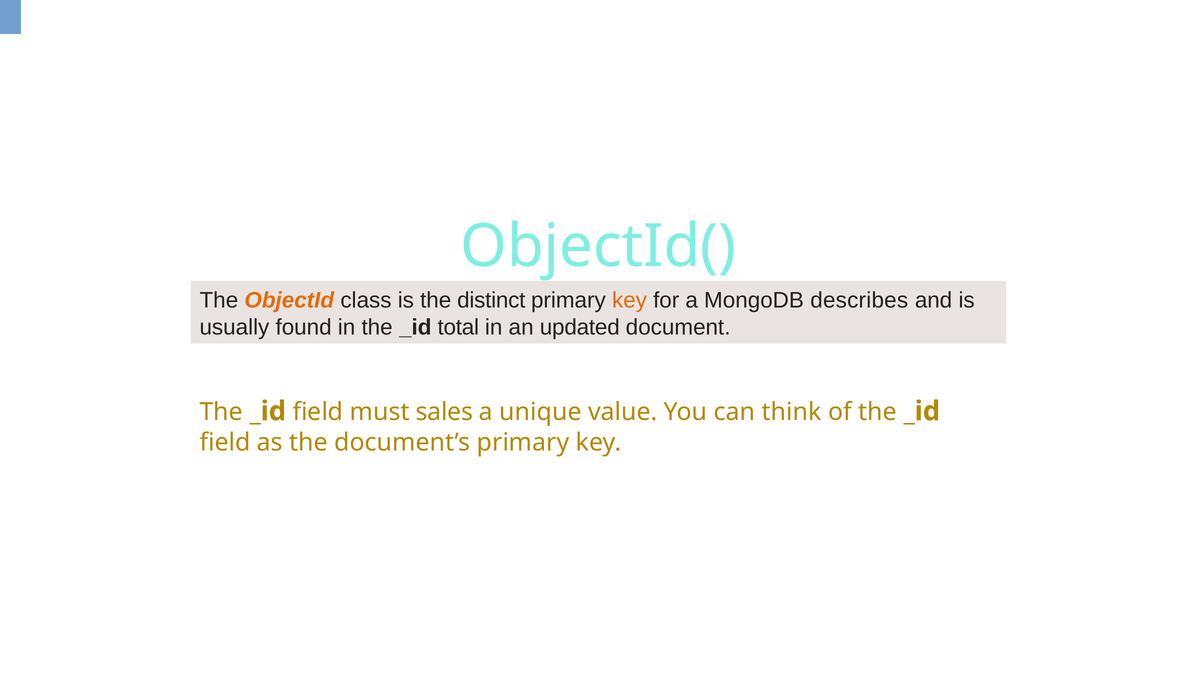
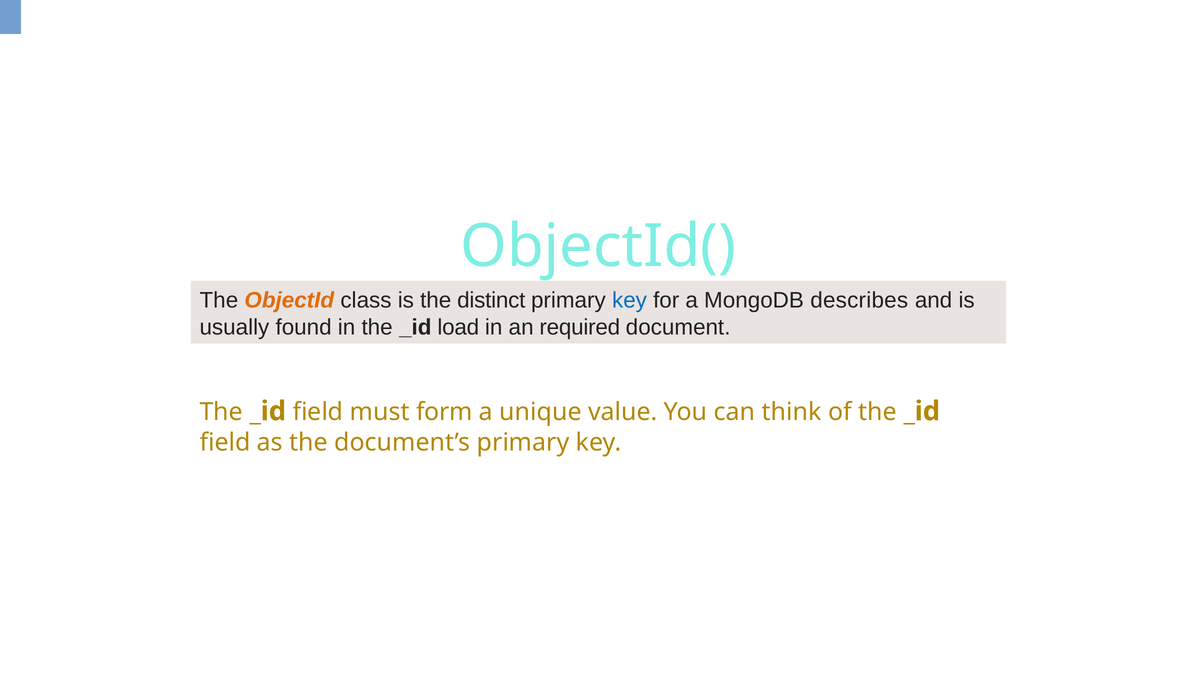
key at (629, 300) colour: orange -> blue
total: total -> load
updated: updated -> required
sales: sales -> form
